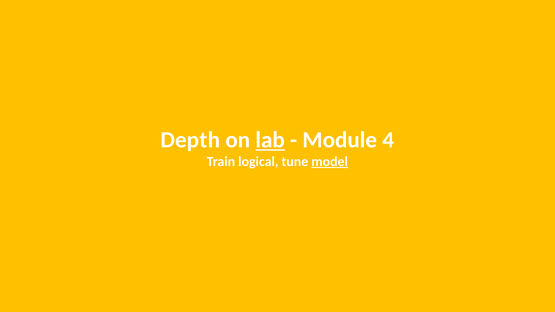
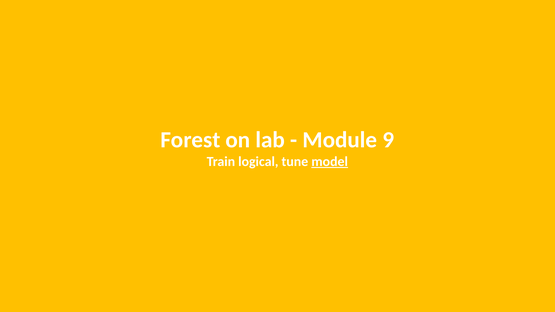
Depth: Depth -> Forest
lab underline: present -> none
4: 4 -> 9
